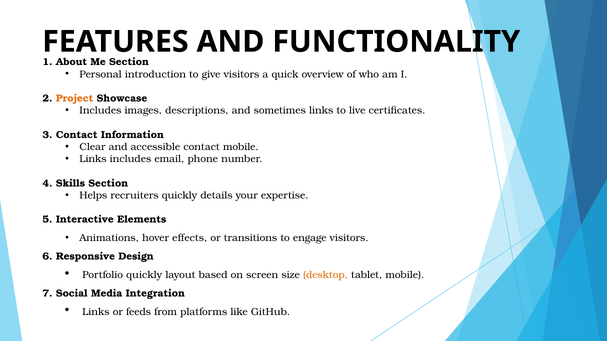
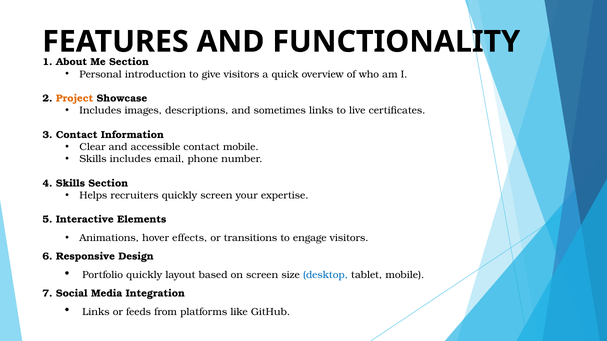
Links at (93, 159): Links -> Skills
quickly details: details -> screen
desktop colour: orange -> blue
